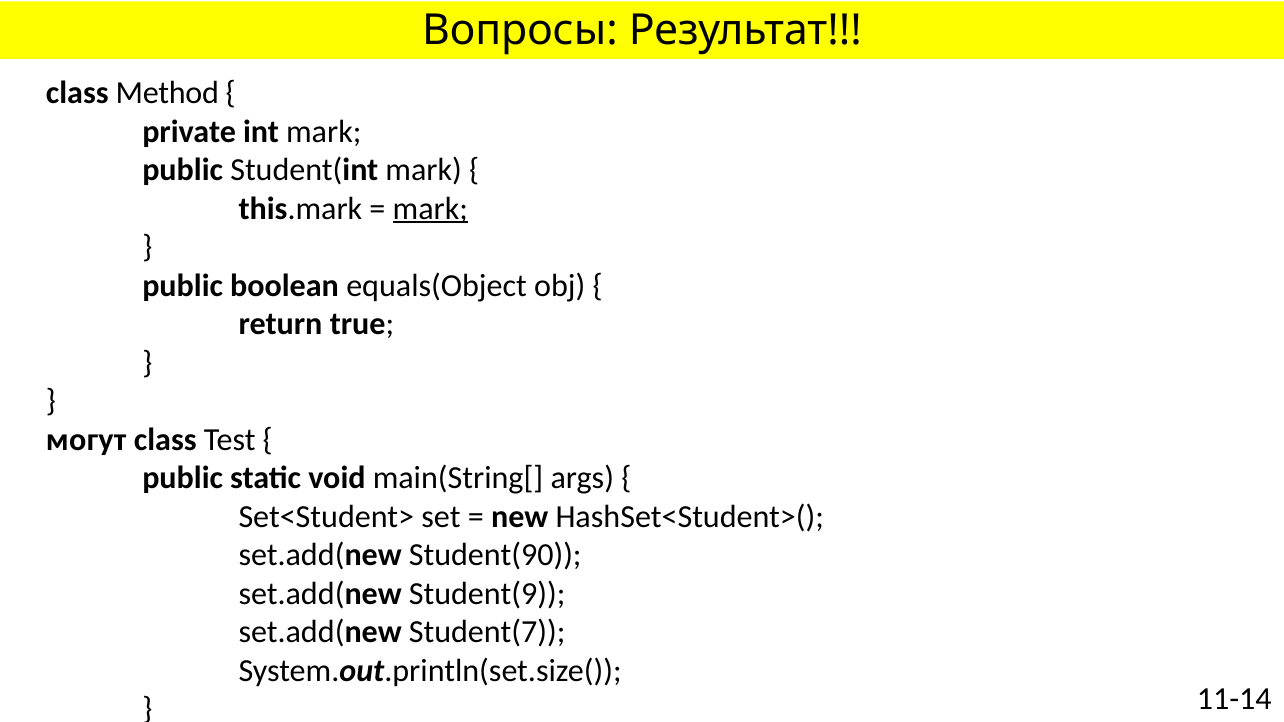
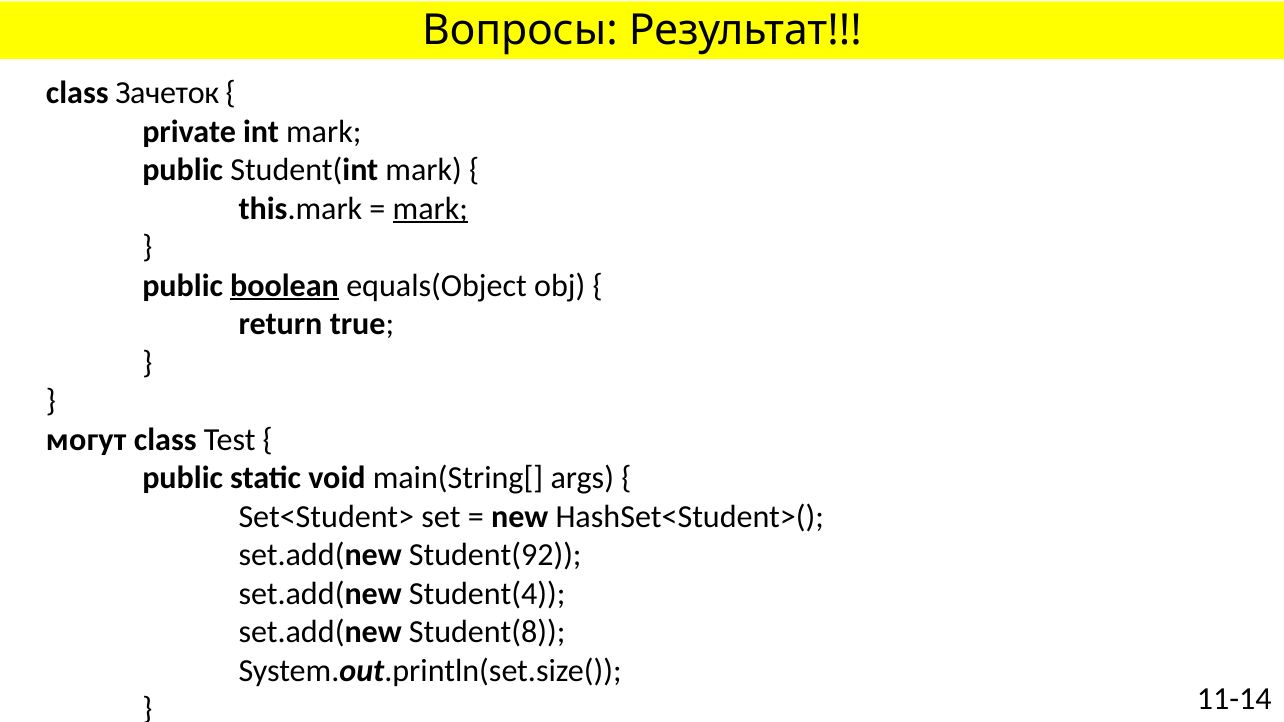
Method: Method -> Зачеток
boolean underline: none -> present
Student(90: Student(90 -> Student(92
Student(9: Student(9 -> Student(4
Student(7: Student(7 -> Student(8
